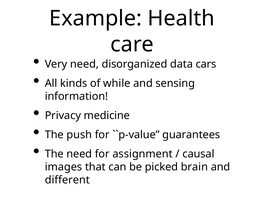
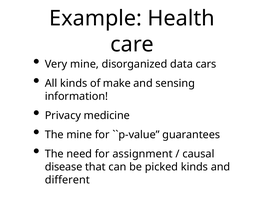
Very need: need -> mine
while: while -> make
The push: push -> mine
images: images -> disease
picked brain: brain -> kinds
